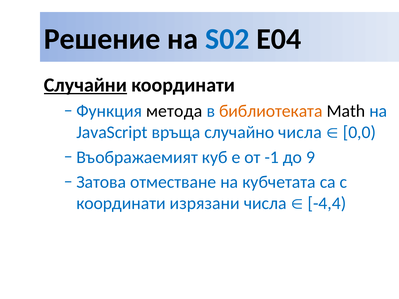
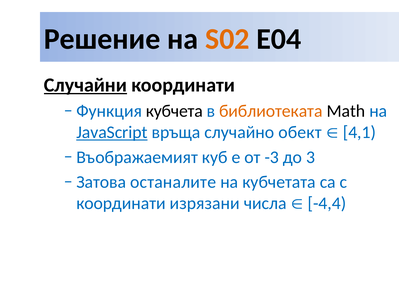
S02 colour: blue -> orange
метода: метода -> кубчета
JavaScript underline: none -> present
случайно числа: числа -> обект
0,0: 0,0 -> 4,1
-1: -1 -> -3
9: 9 -> 3
отместване: отместване -> останалите
